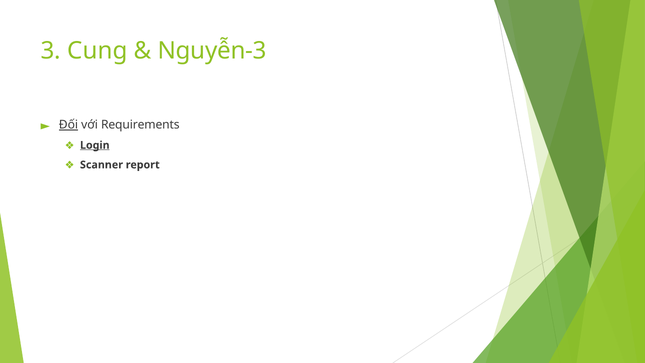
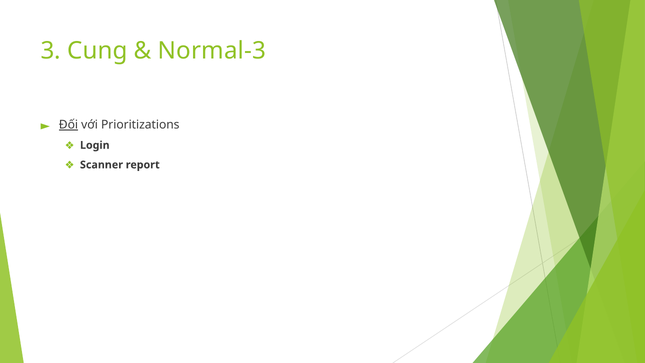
Nguyễn-3: Nguyễn-3 -> Normal-3
Requirements: Requirements -> Prioritizations
Login underline: present -> none
